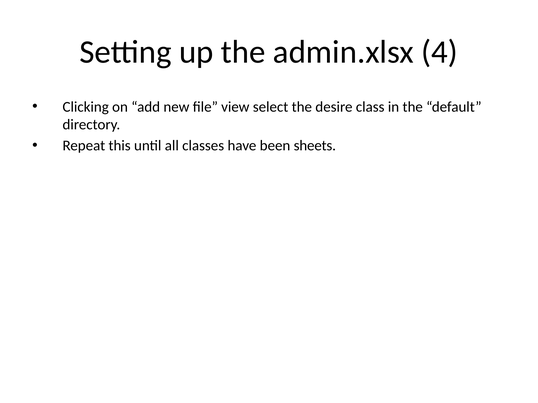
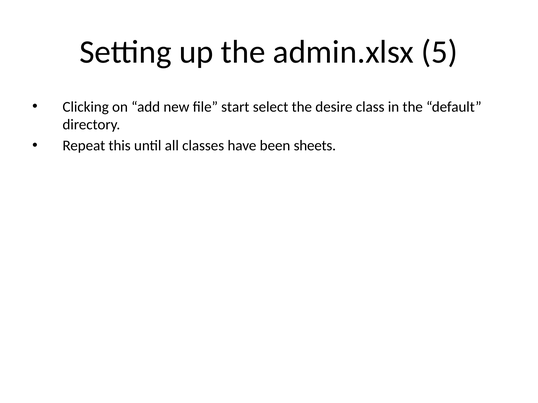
4: 4 -> 5
view: view -> start
